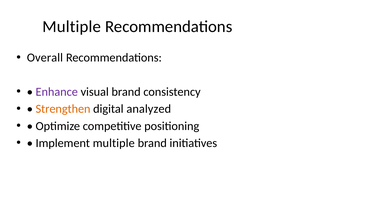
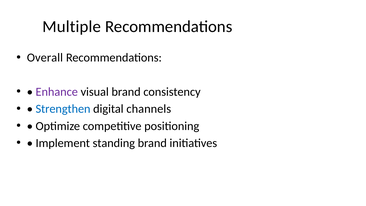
Strengthen colour: orange -> blue
analyzed: analyzed -> channels
Implement multiple: multiple -> standing
